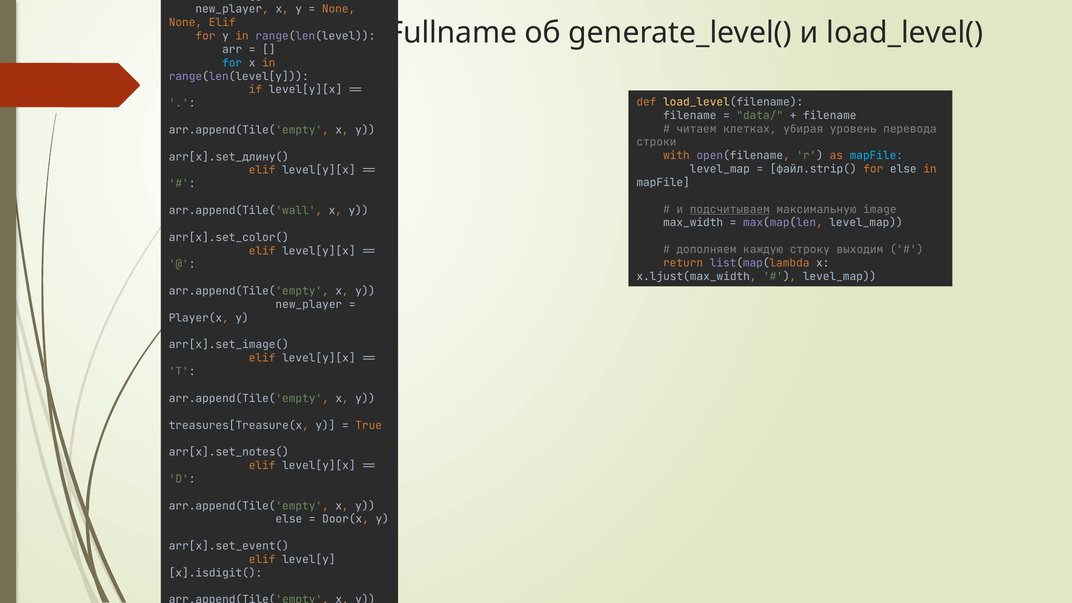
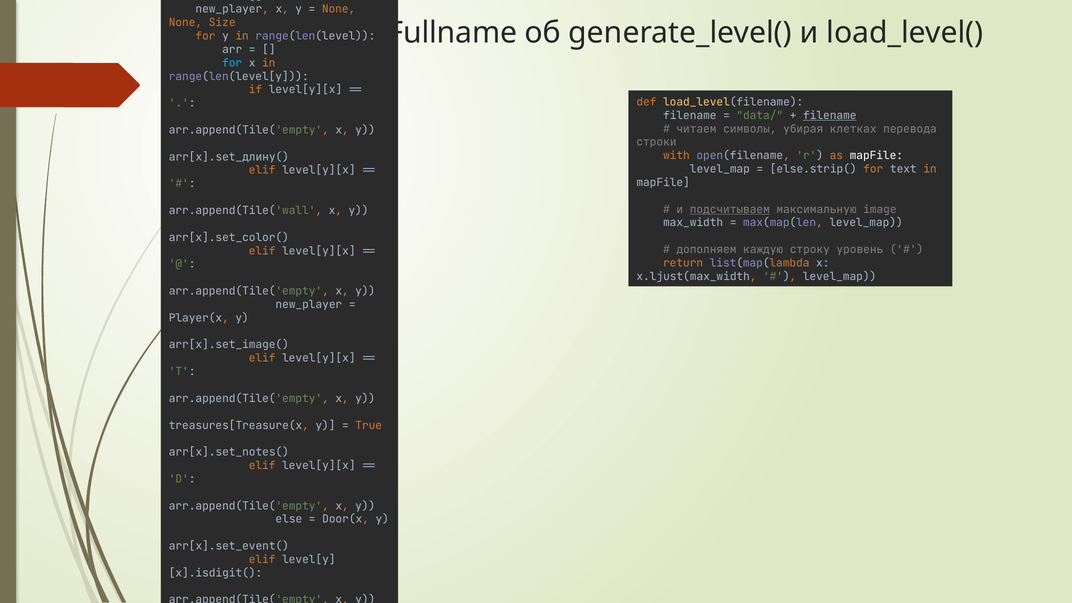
None Elif: Elif -> Size
filename at (830, 115) underline: none -> present
читаем клетках: клетках -> символы
убирая уровень: уровень -> клетках
mapFile at (876, 156) colour: light blue -> white
файл.strip(: файл.strip( -> else.strip(
for else: else -> text
выходим: выходим -> уровень
